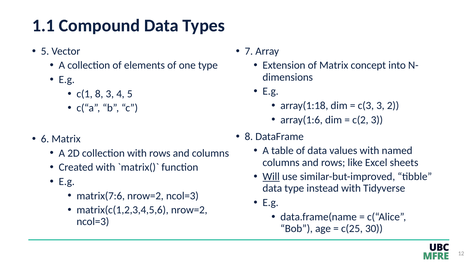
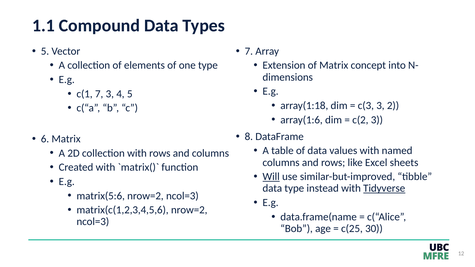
c(1 8: 8 -> 7
Tidyverse underline: none -> present
matrix(7:6: matrix(7:6 -> matrix(5:6
